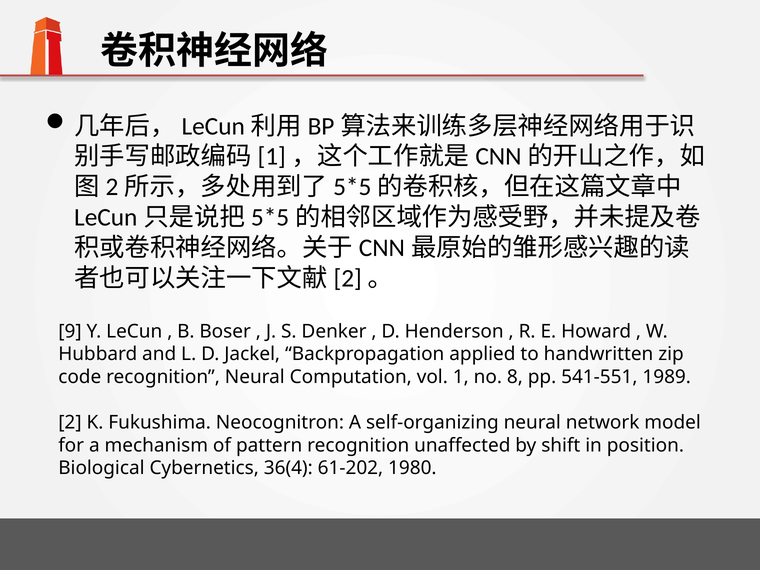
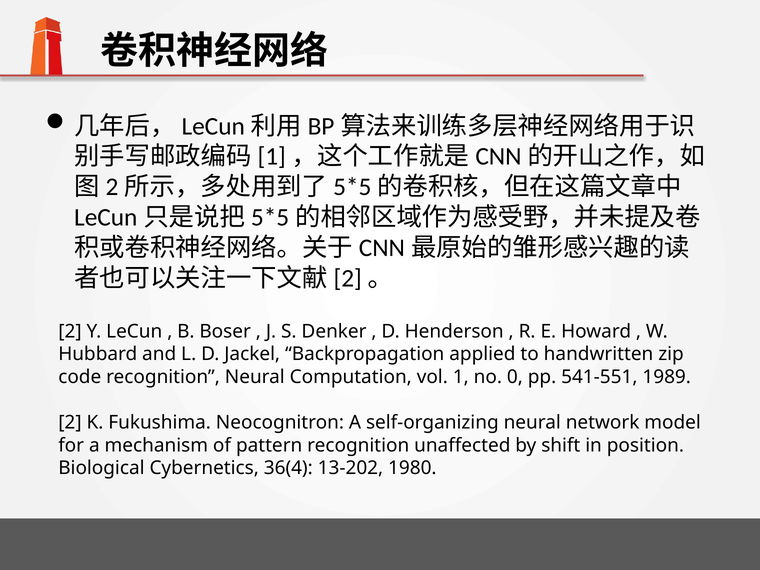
9 at (70, 331): 9 -> 2
8: 8 -> 0
61-202: 61-202 -> 13-202
